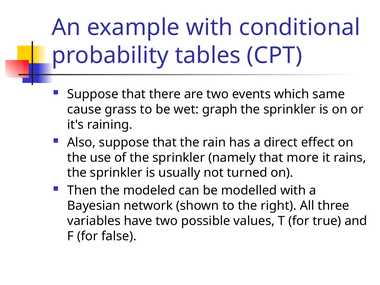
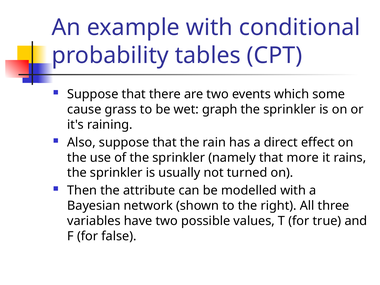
same: same -> some
modeled: modeled -> attribute
